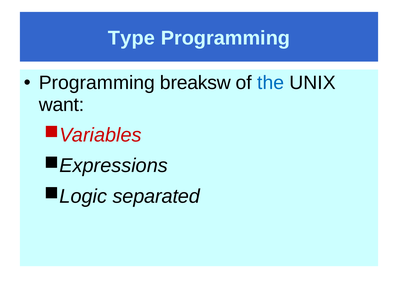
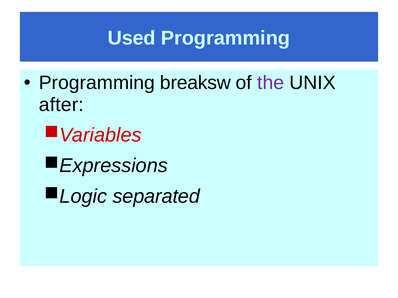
Type: Type -> Used
the colour: blue -> purple
want: want -> after
